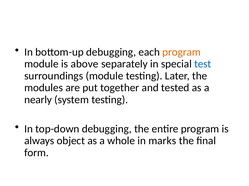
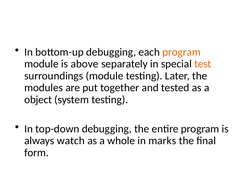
test colour: blue -> orange
nearly: nearly -> object
object: object -> watch
